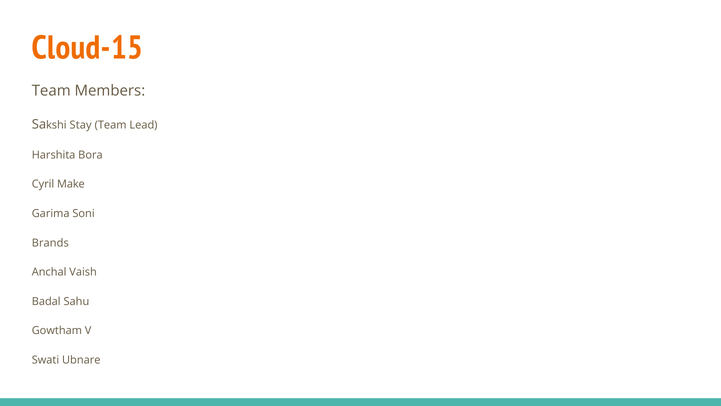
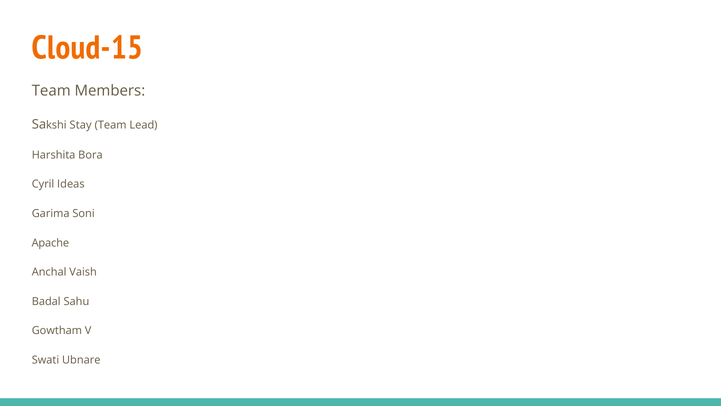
Make: Make -> Ideas
Brands: Brands -> Apache
